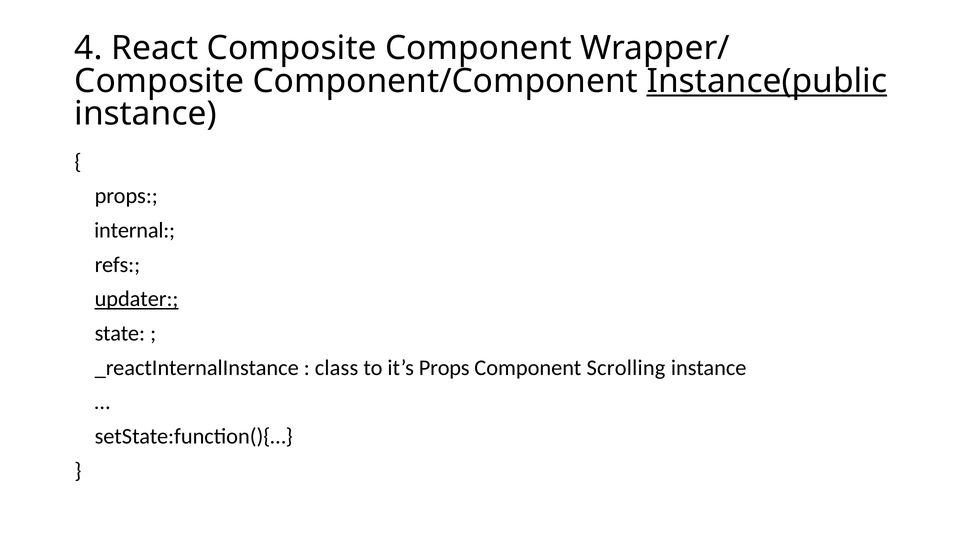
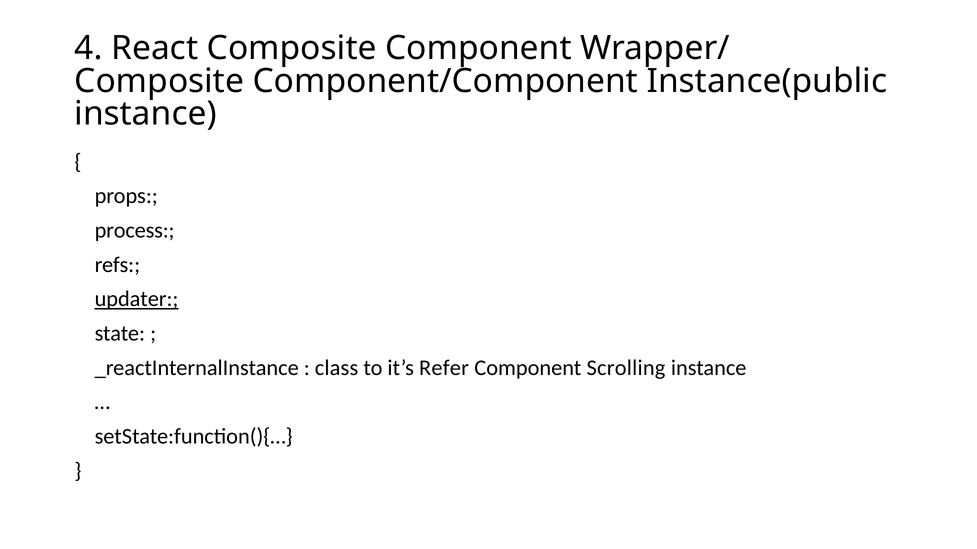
Instance(public underline: present -> none
internal: internal -> process
it’s Props: Props -> Refer
